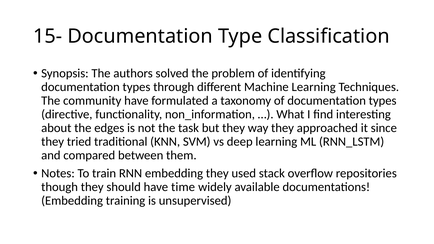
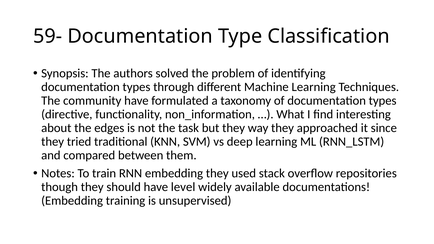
15-: 15- -> 59-
time: time -> level
